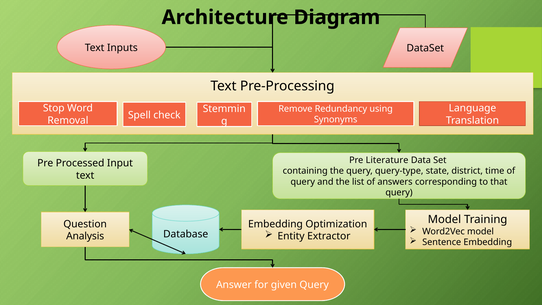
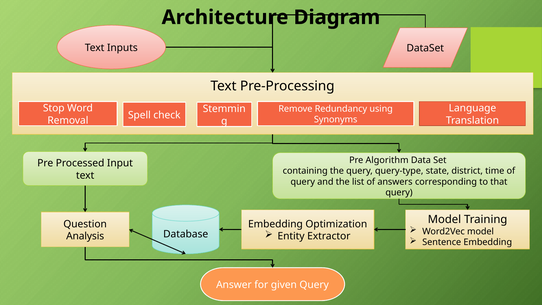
Literature: Literature -> Algorithm
